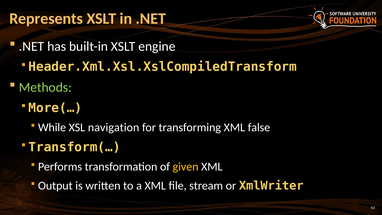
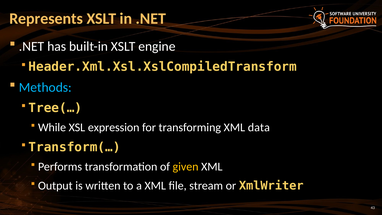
Methods colour: light green -> light blue
More(…: More(… -> Tree(…
navigation: navigation -> expression
false: false -> data
